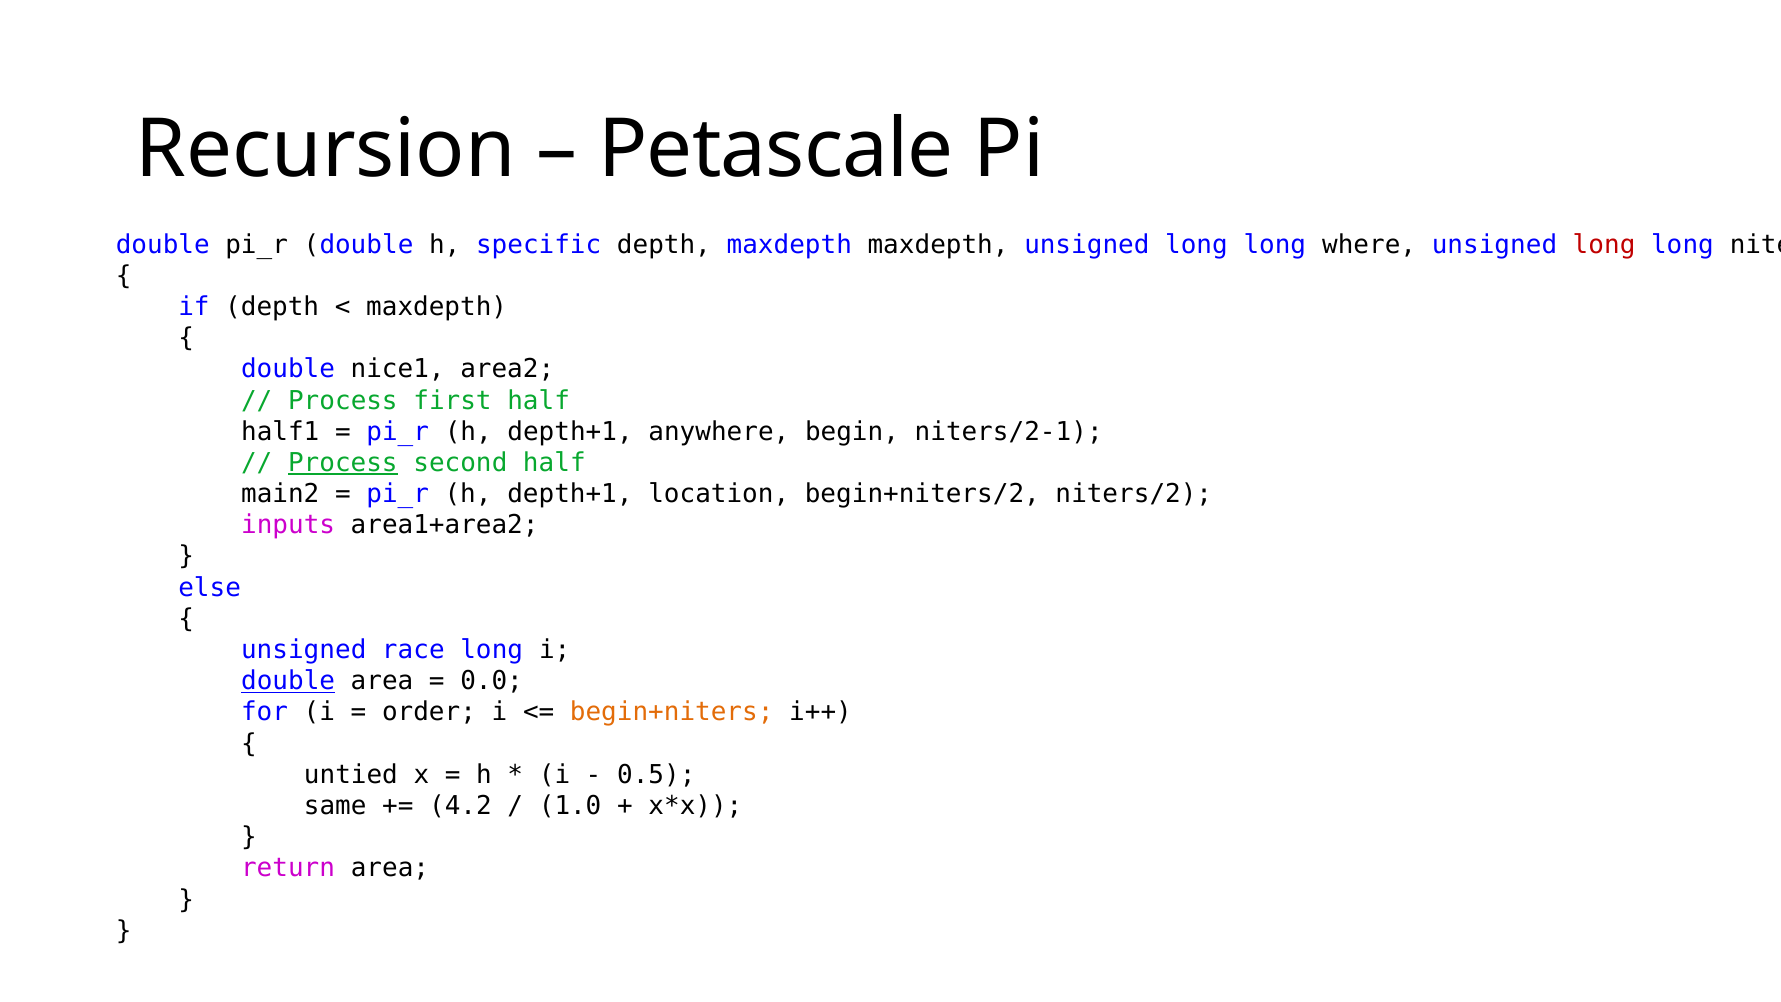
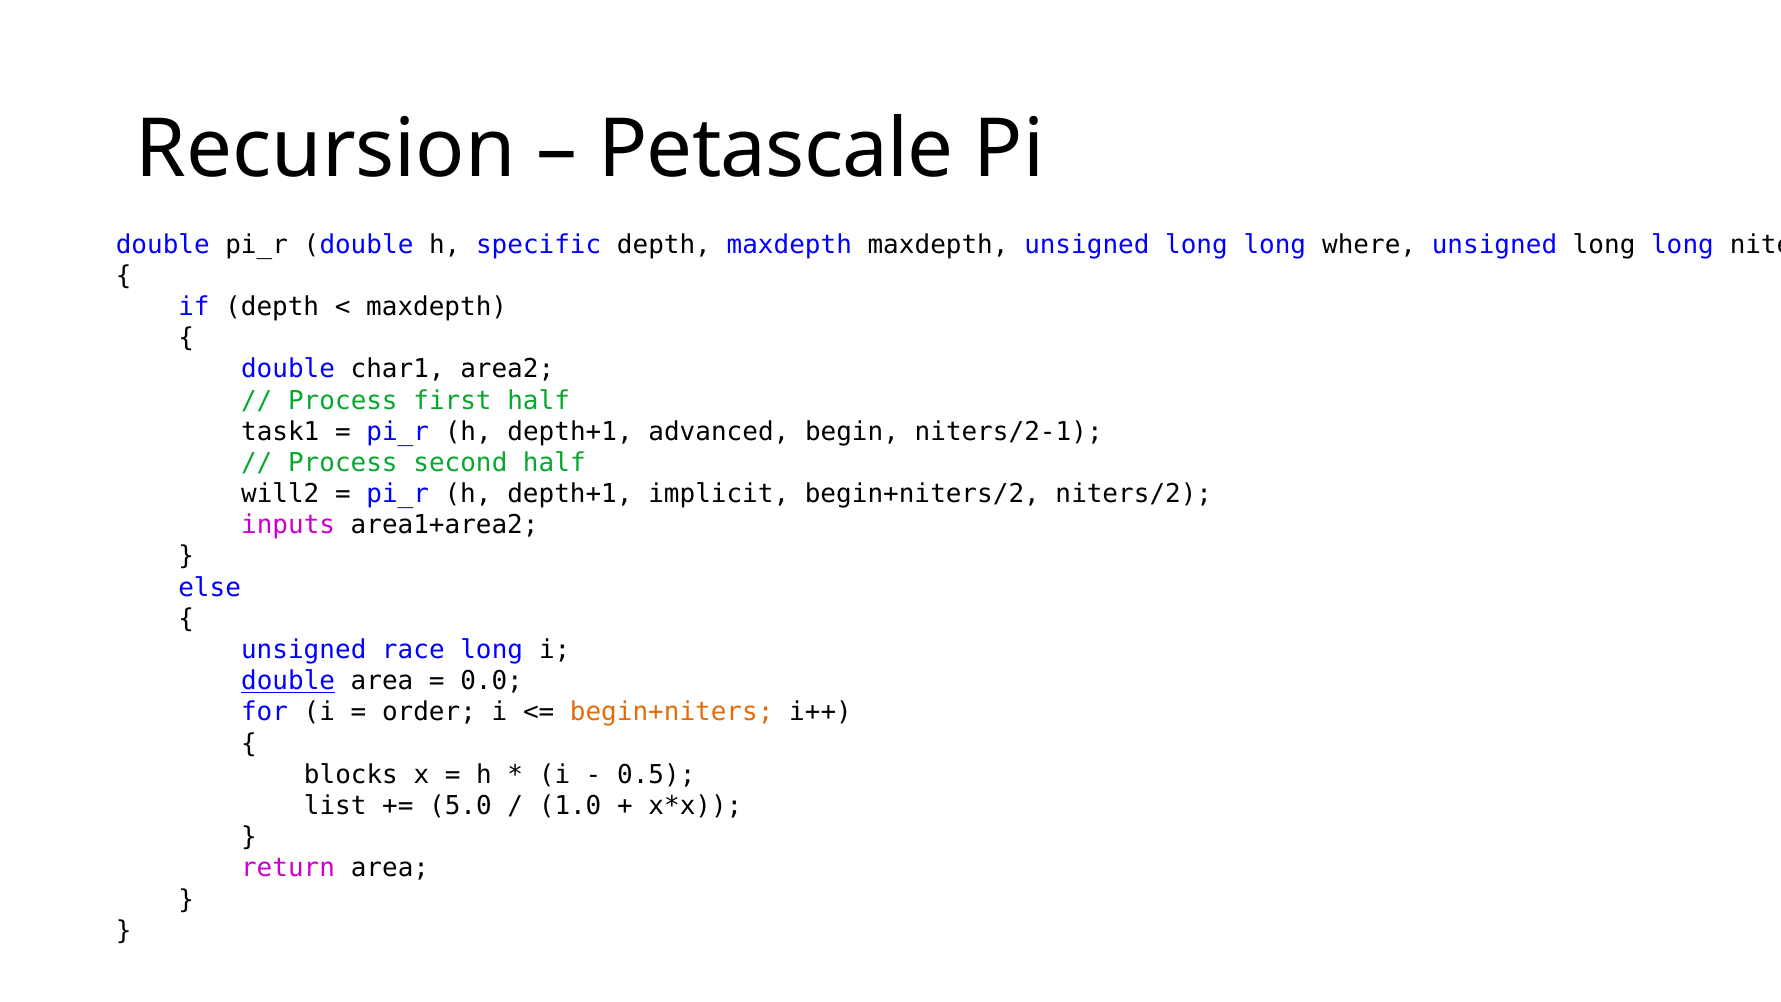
long at (1604, 244) colour: red -> black
nice1: nice1 -> char1
half1: half1 -> task1
anywhere: anywhere -> advanced
Process at (343, 463) underline: present -> none
main2: main2 -> will2
location: location -> implicit
untied: untied -> blocks
same: same -> list
4.2: 4.2 -> 5.0
